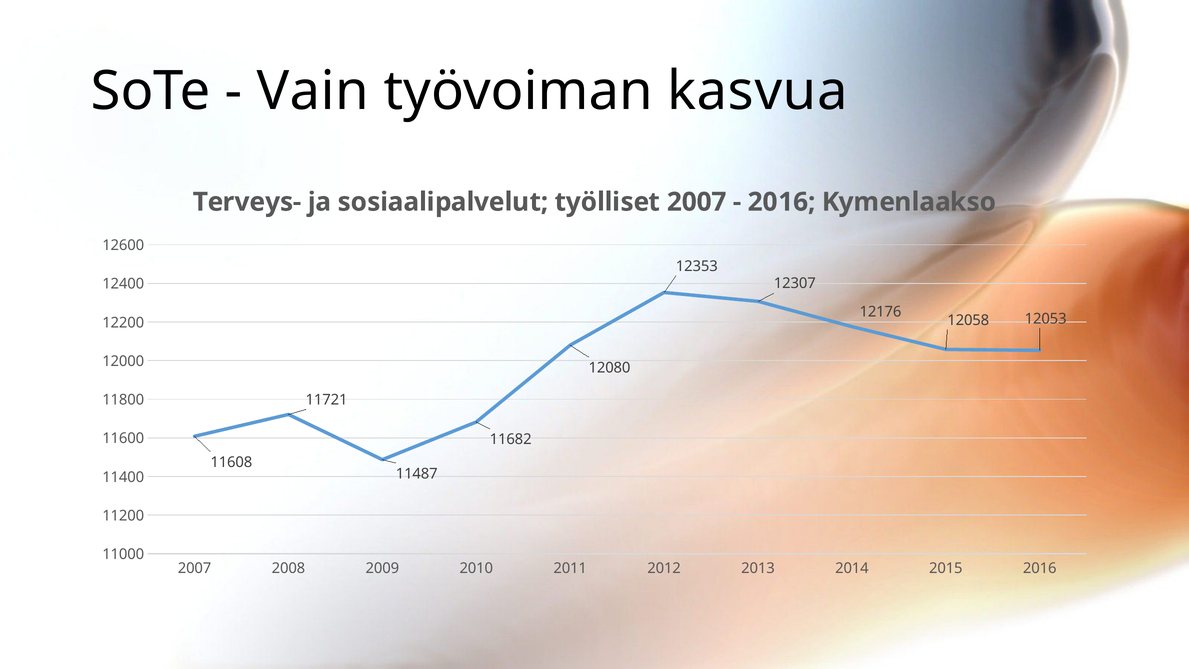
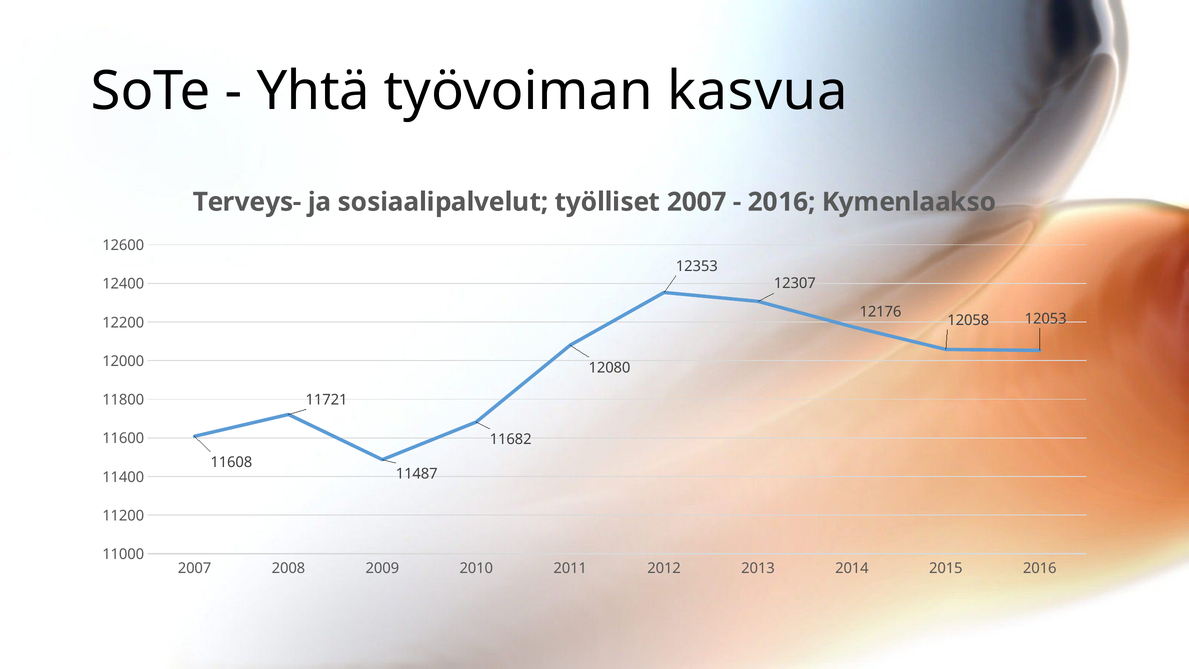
Vain: Vain -> Yhtä
